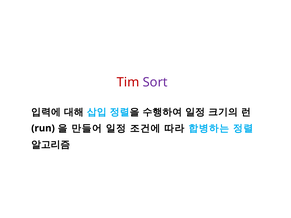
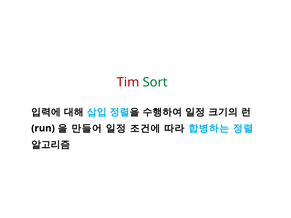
Sort colour: purple -> green
